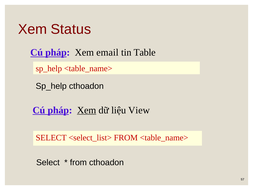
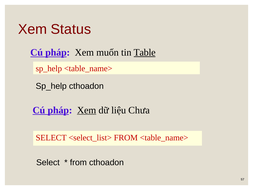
email: email -> muốn
Table underline: none -> present
View: View -> Chưa
